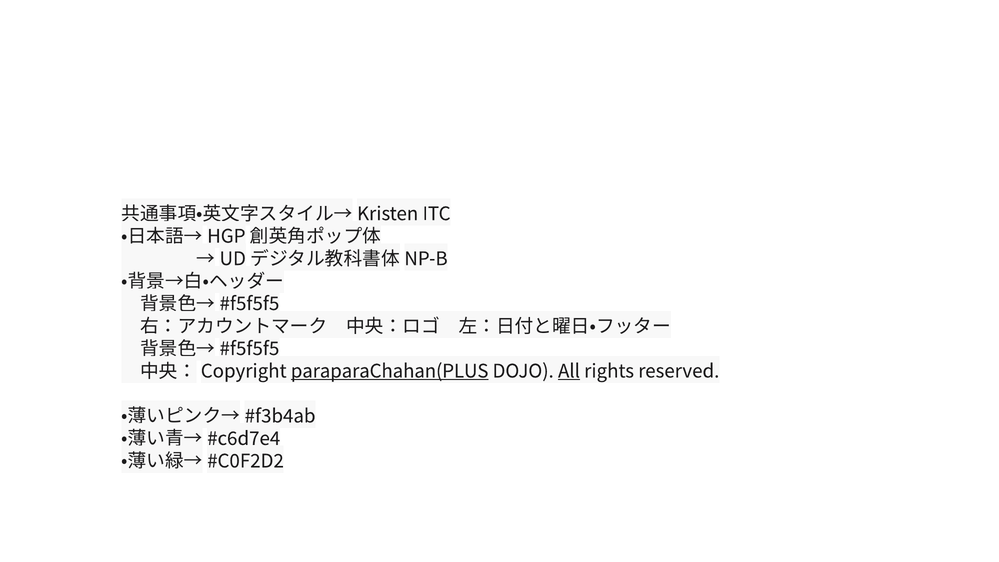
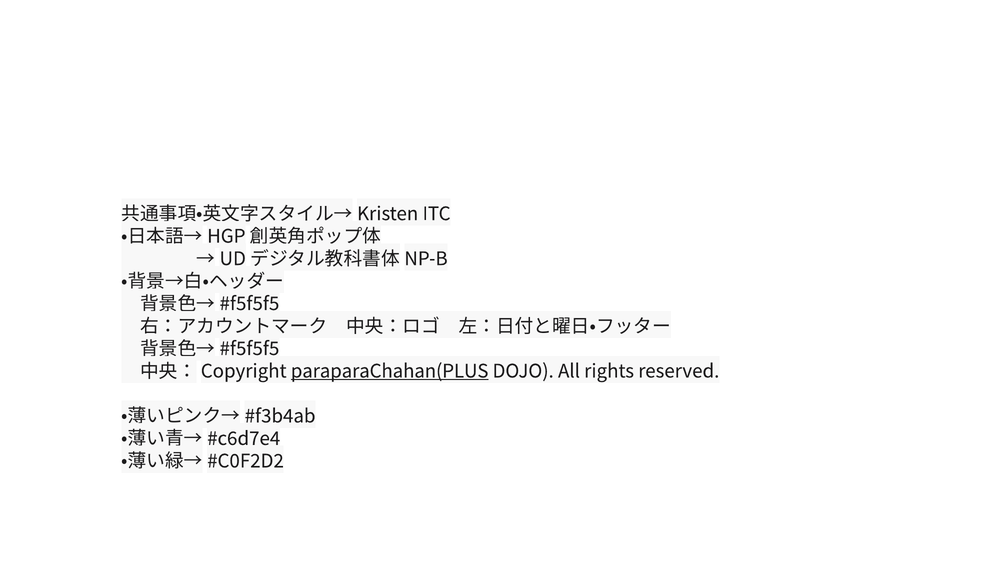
All underline: present -> none
